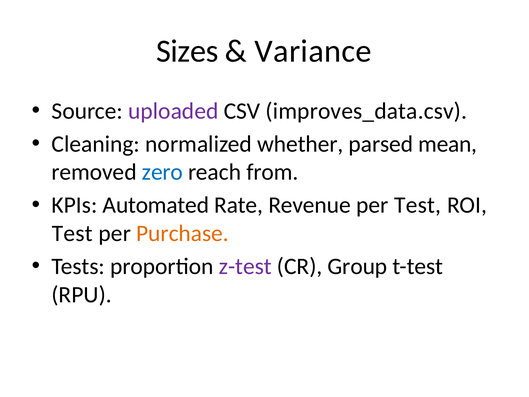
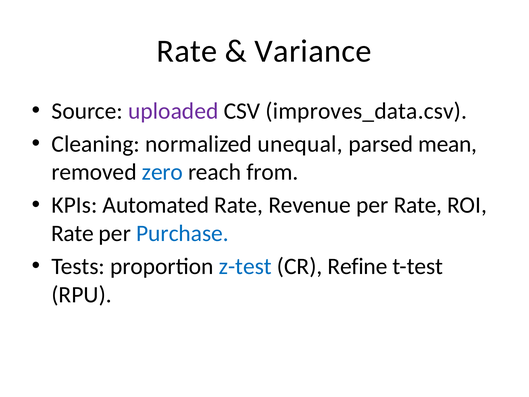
Sizes at (187, 51): Sizes -> Rate
whether: whether -> unequal
per Test: Test -> Rate
Test at (72, 233): Test -> Rate
Purchase colour: orange -> blue
z-test colour: purple -> blue
Group: Group -> Refine
